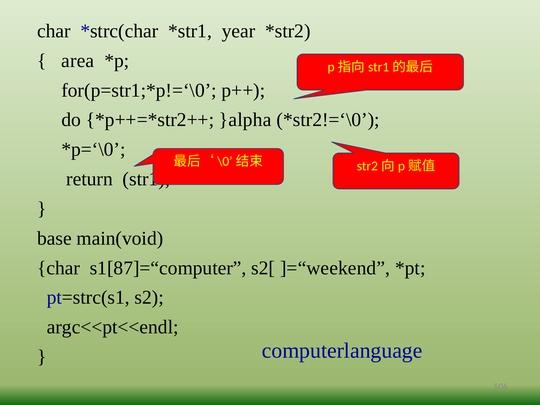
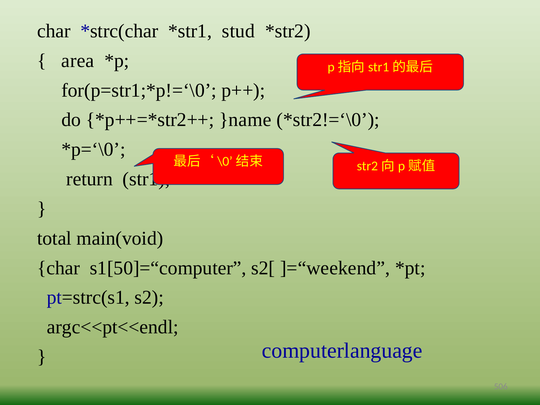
year: year -> stud
}alpha: }alpha -> }name
base: base -> total
s1[87]=“computer: s1[87]=“computer -> s1[50]=“computer
